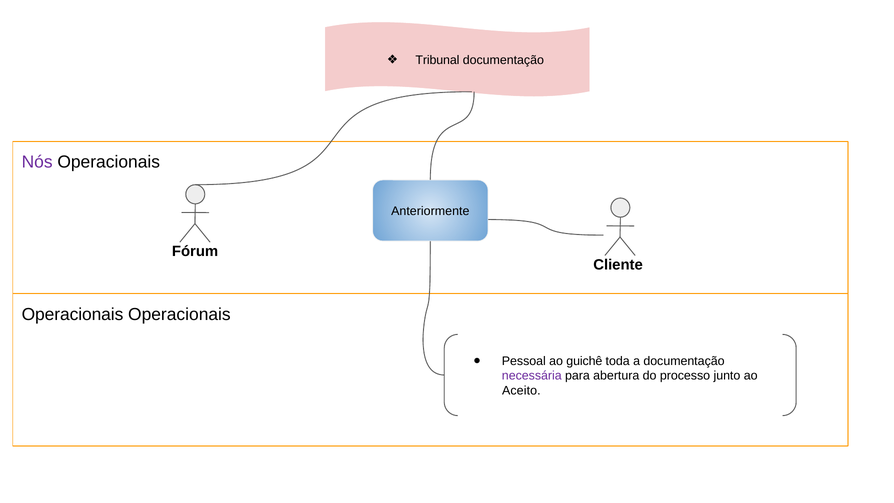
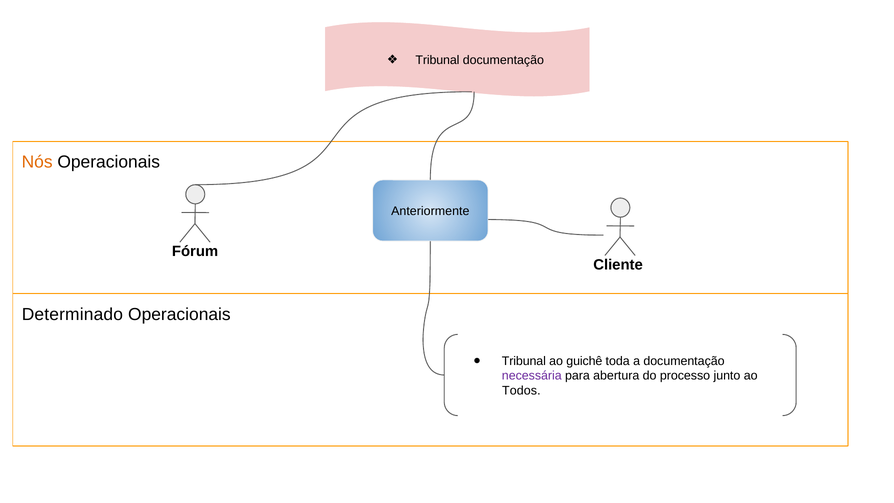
Nós colour: purple -> orange
Operacionais at (73, 314): Operacionais -> Determinado
Pessoal at (524, 361): Pessoal -> Tribunal
Aceito: Aceito -> Todos
